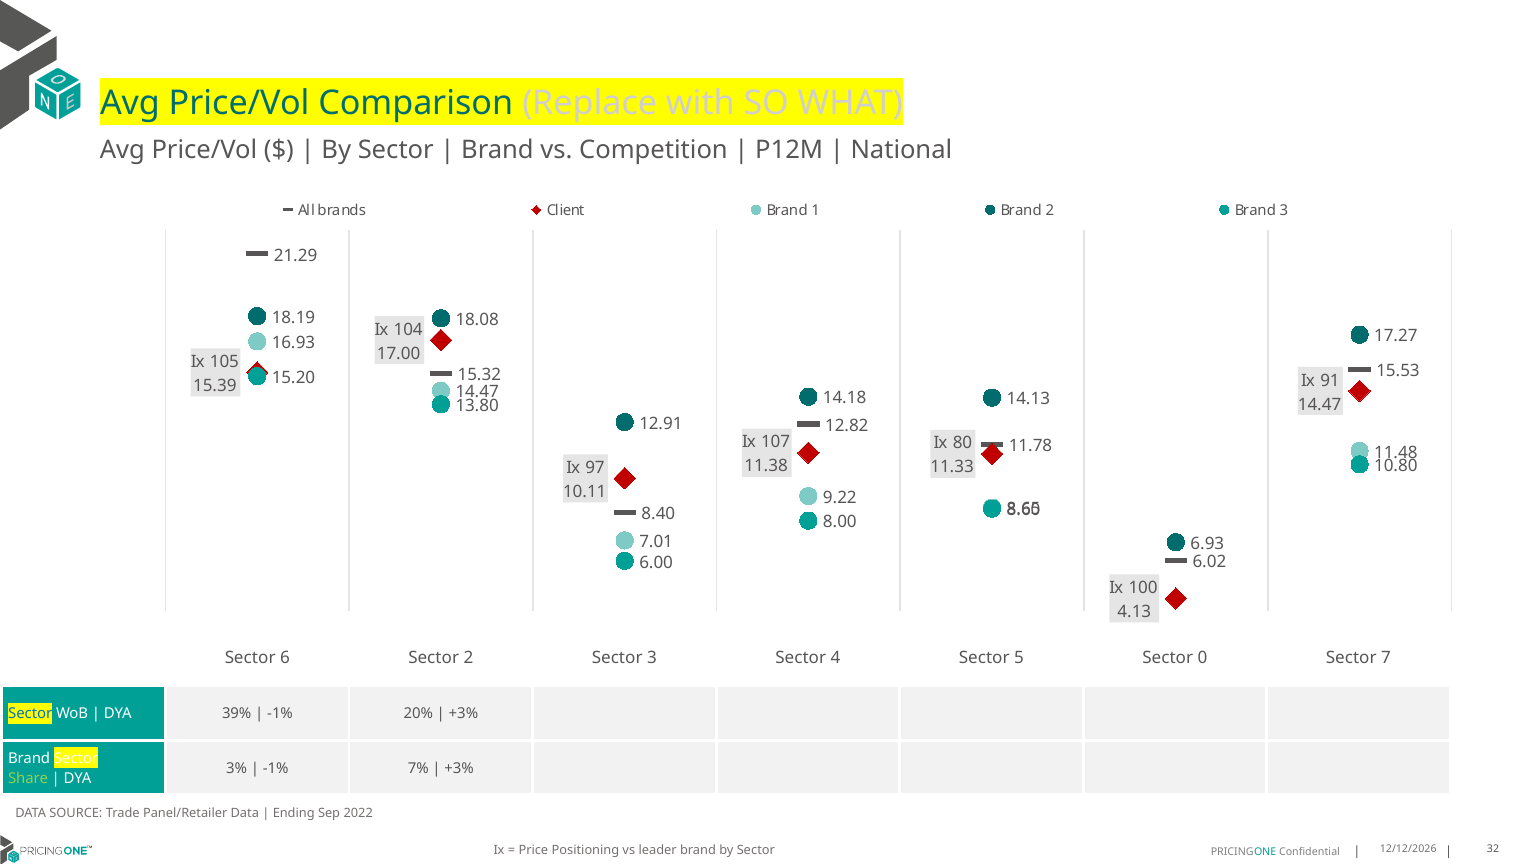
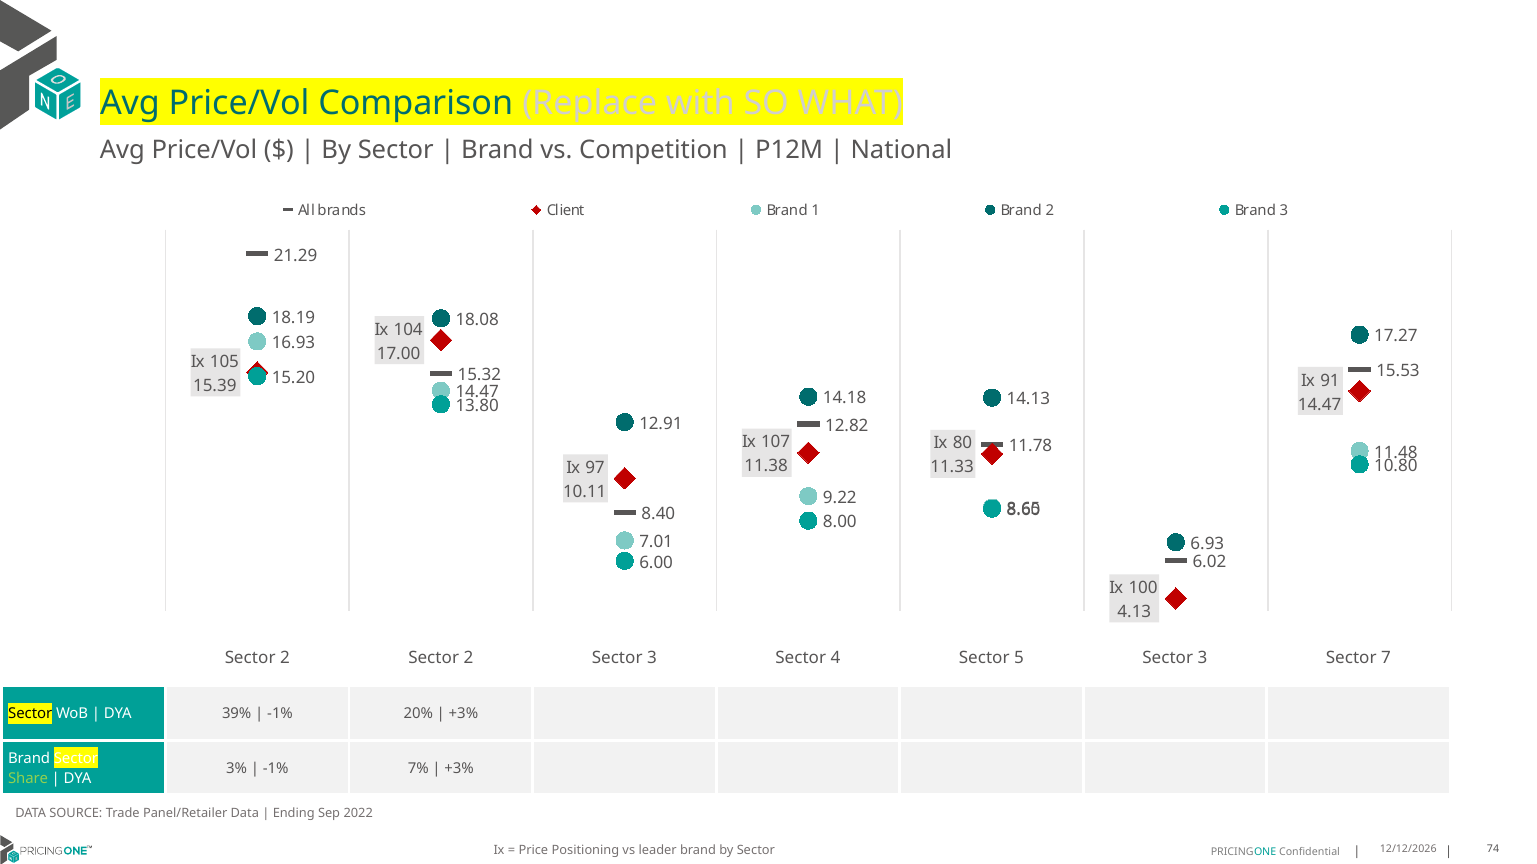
6 at (285, 658): 6 -> 2
5 Sector 0: 0 -> 3
Sector at (30, 715) colour: blue -> black
32: 32 -> 74
